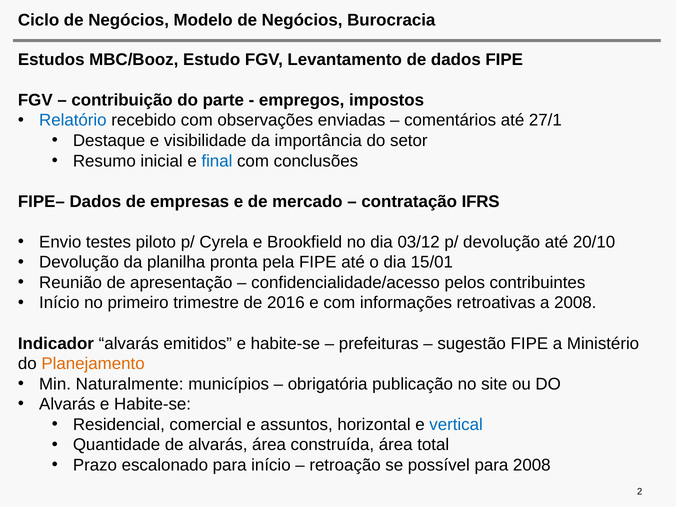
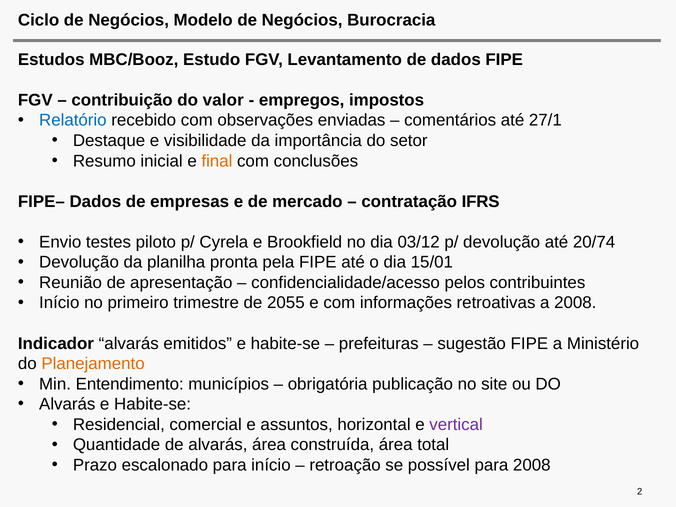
parte: parte -> valor
final colour: blue -> orange
20/10: 20/10 -> 20/74
2016: 2016 -> 2055
Naturalmente: Naturalmente -> Entendimento
vertical colour: blue -> purple
